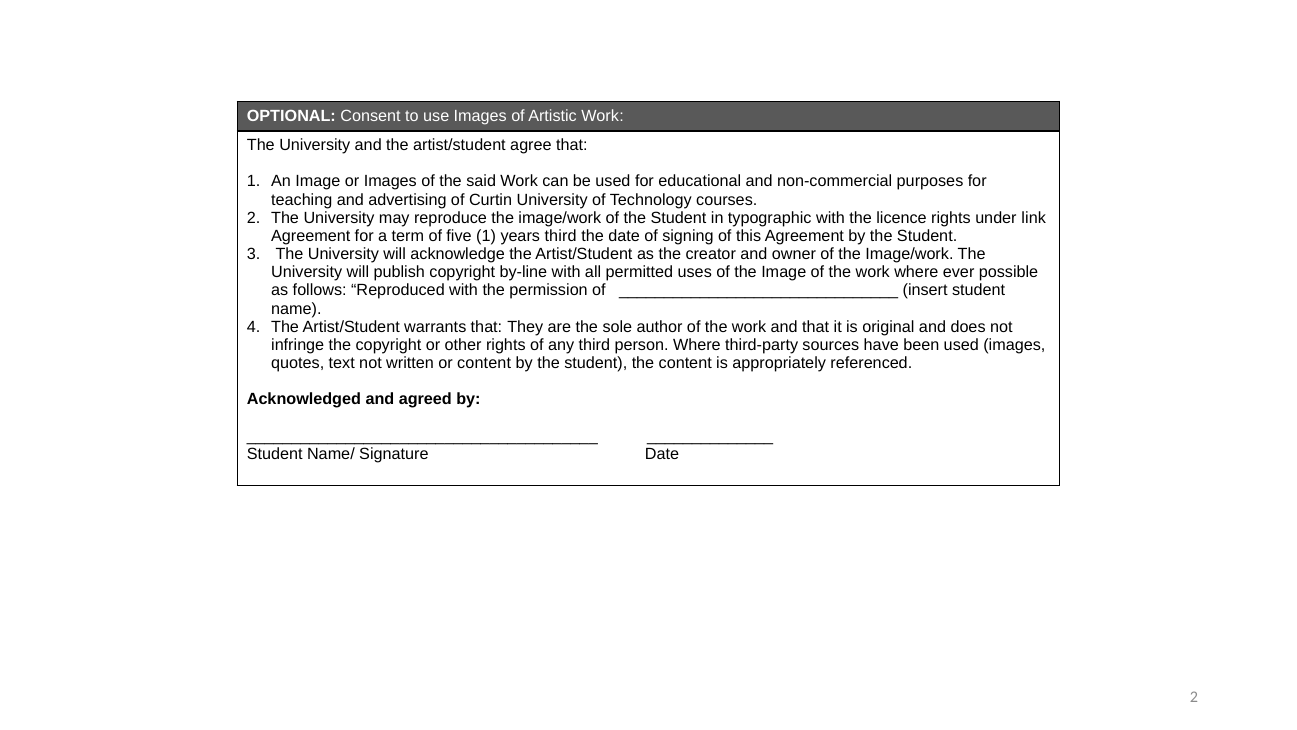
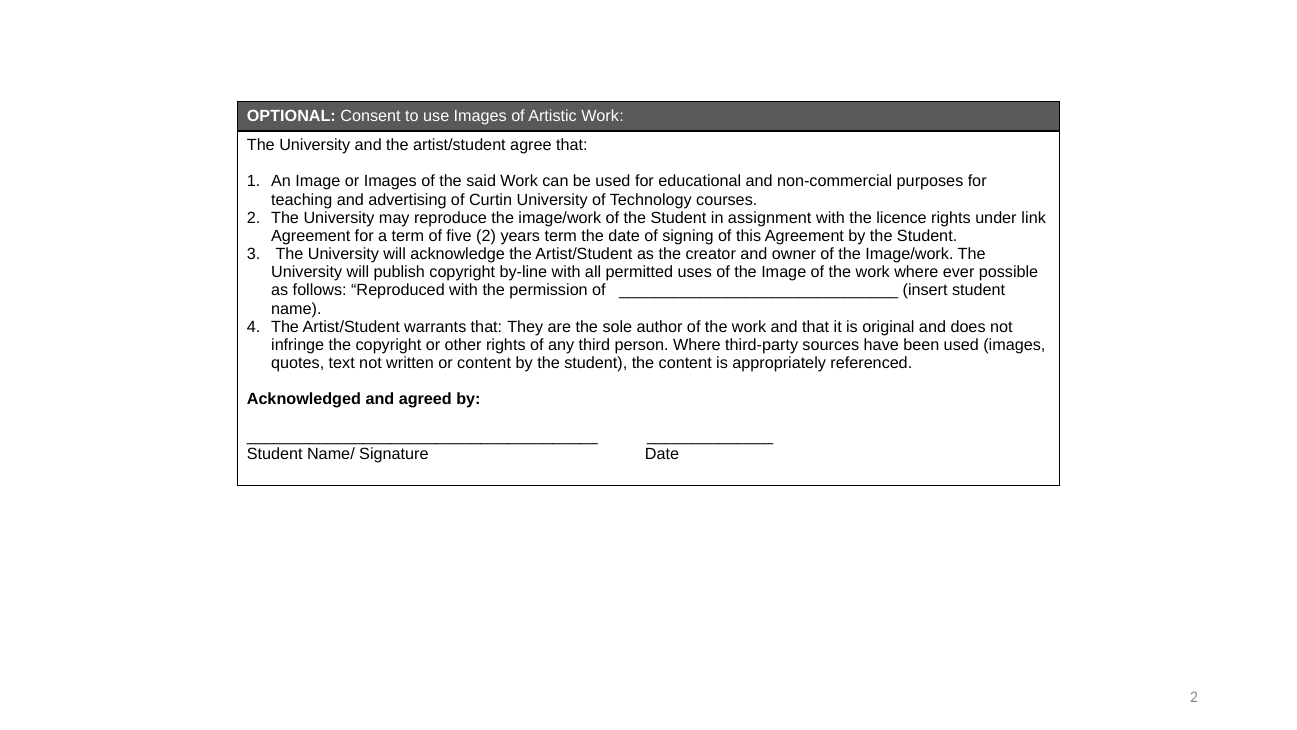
typographic: typographic -> assignment
five 1: 1 -> 2
years third: third -> term
